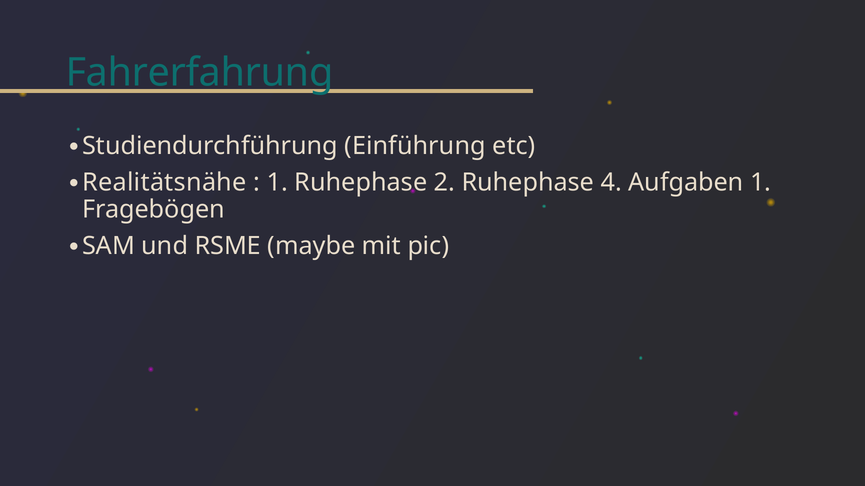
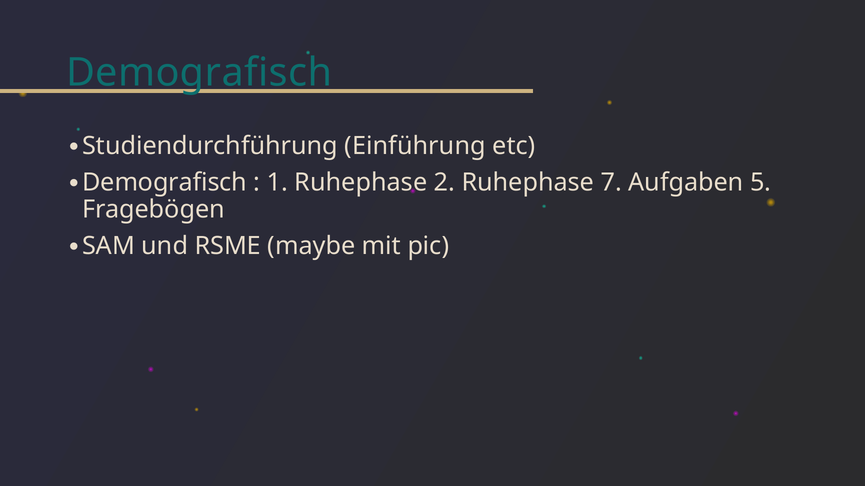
Fahrerfahrung at (199, 73): Fahrerfahrung -> Demografisch
Realitätsnähe at (164, 183): Realitätsnähe -> Demografisch
4: 4 -> 7
Aufgaben 1: 1 -> 5
